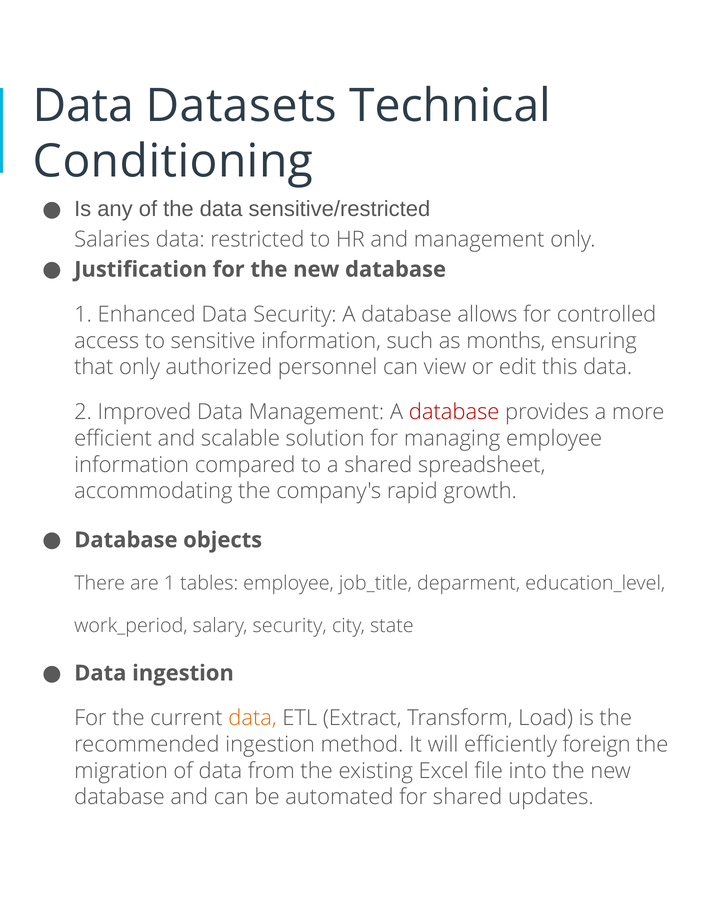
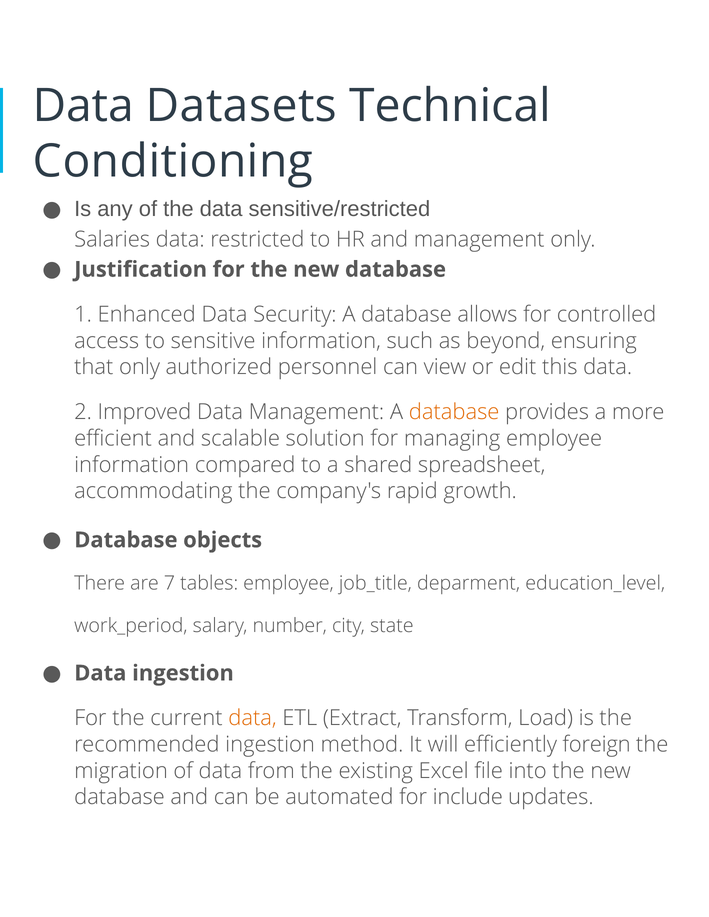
months: months -> beyond
database at (454, 412) colour: red -> orange
are 1: 1 -> 7
salary security: security -> number
for shared: shared -> include
